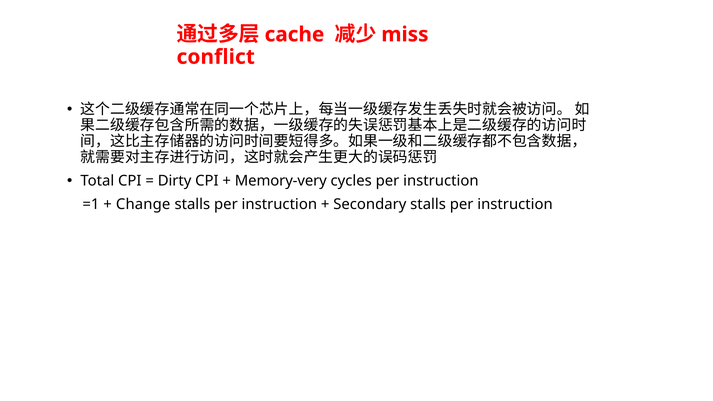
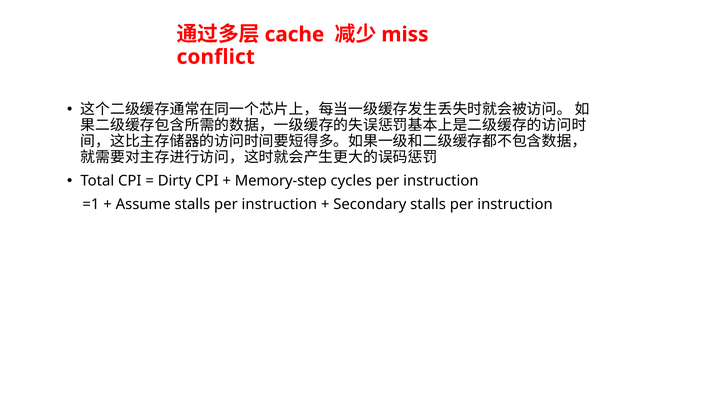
Memory-very: Memory-very -> Memory-step
Change: Change -> Assume
